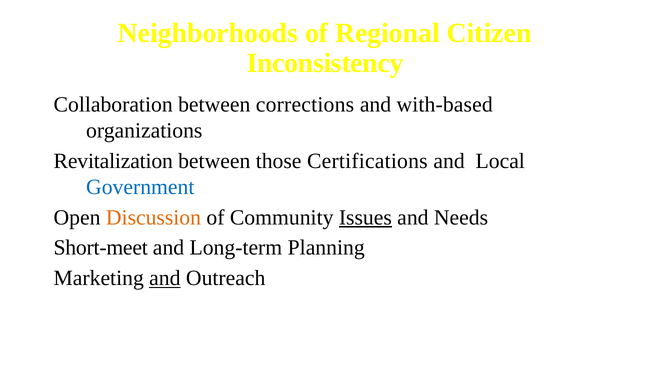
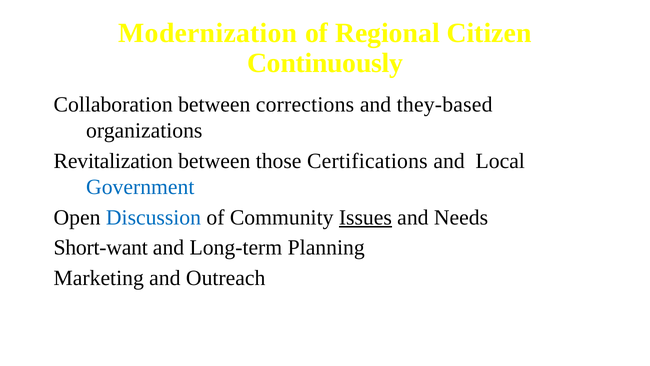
Neighborhoods: Neighborhoods -> Modernization
Inconsistency: Inconsistency -> Continuously
with-based: with-based -> they-based
Discussion colour: orange -> blue
Short-meet: Short-meet -> Short-want
and at (165, 278) underline: present -> none
